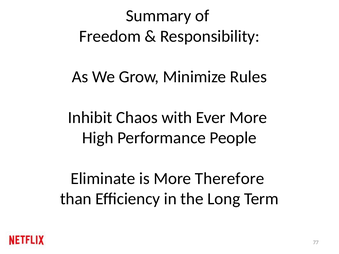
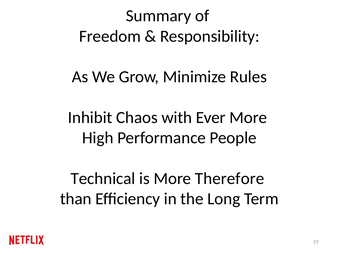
Eliminate: Eliminate -> Technical
